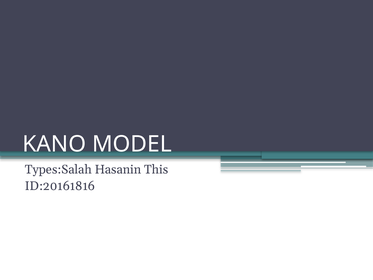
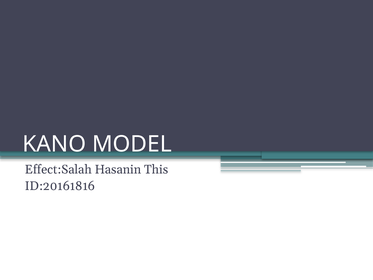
Types:Salah: Types:Salah -> Effect:Salah
